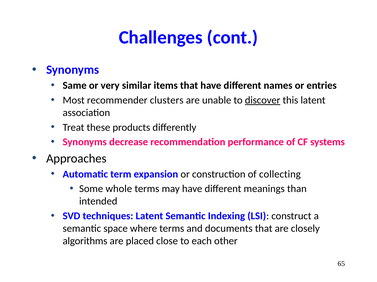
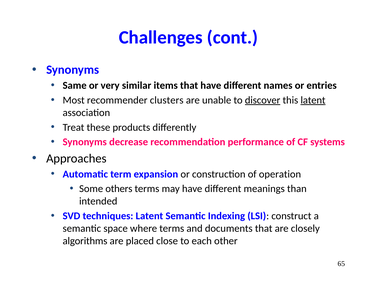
latent at (313, 100) underline: none -> present
collecting: collecting -> operation
whole: whole -> others
